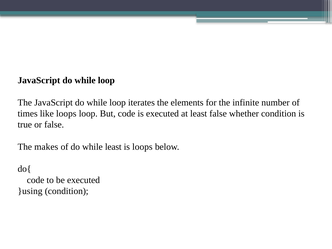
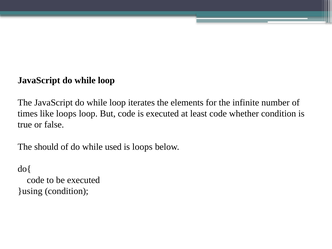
least false: false -> code
makes: makes -> should
while least: least -> used
